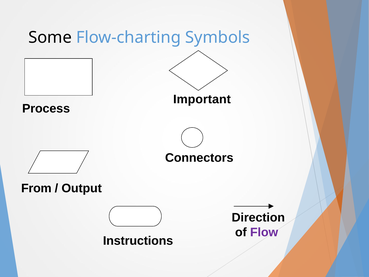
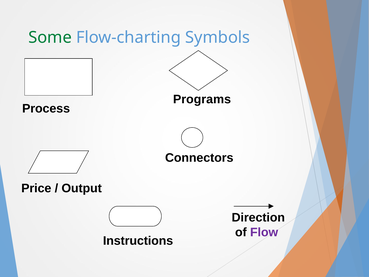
Some colour: black -> green
Important: Important -> Programs
From: From -> Price
